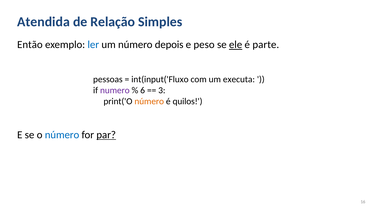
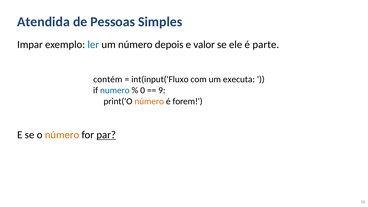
Relação: Relação -> Pessoas
Então: Então -> Impar
peso: peso -> valor
ele underline: present -> none
pessoas: pessoas -> contém
numero colour: purple -> blue
6: 6 -> 0
3: 3 -> 9
quilos: quilos -> forem
número at (62, 135) colour: blue -> orange
